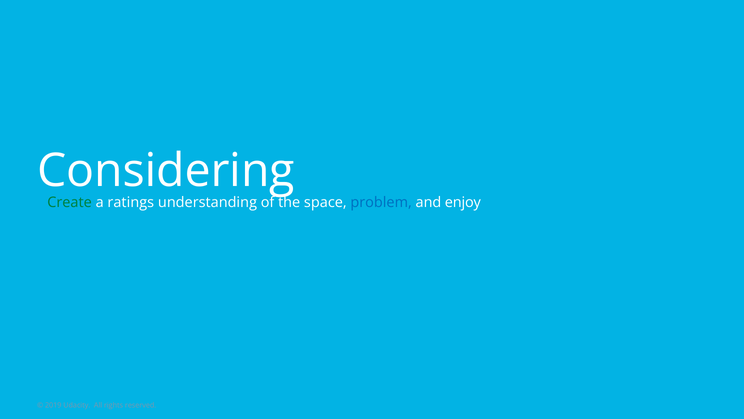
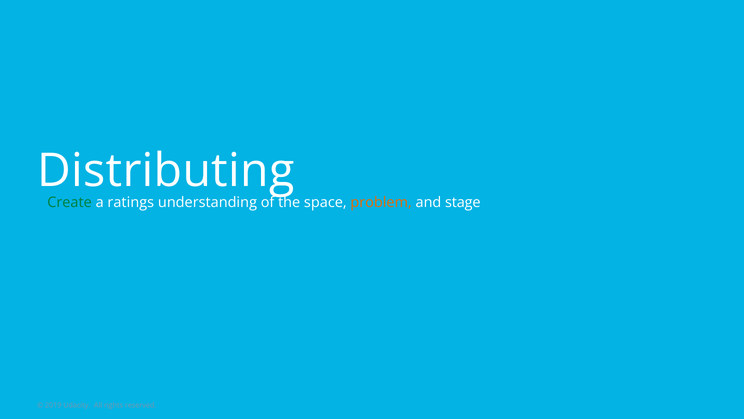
Considering: Considering -> Distributing
problem colour: blue -> orange
enjoy: enjoy -> stage
